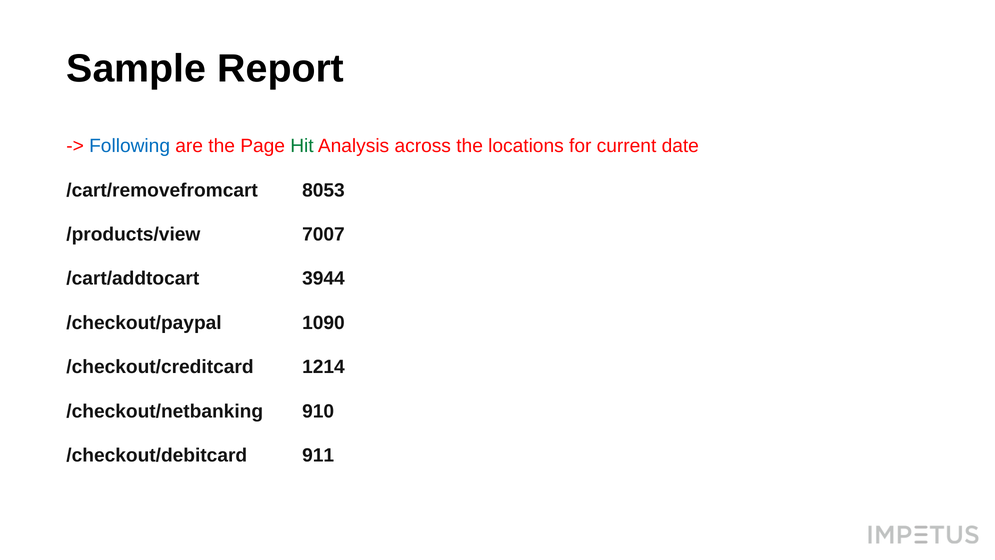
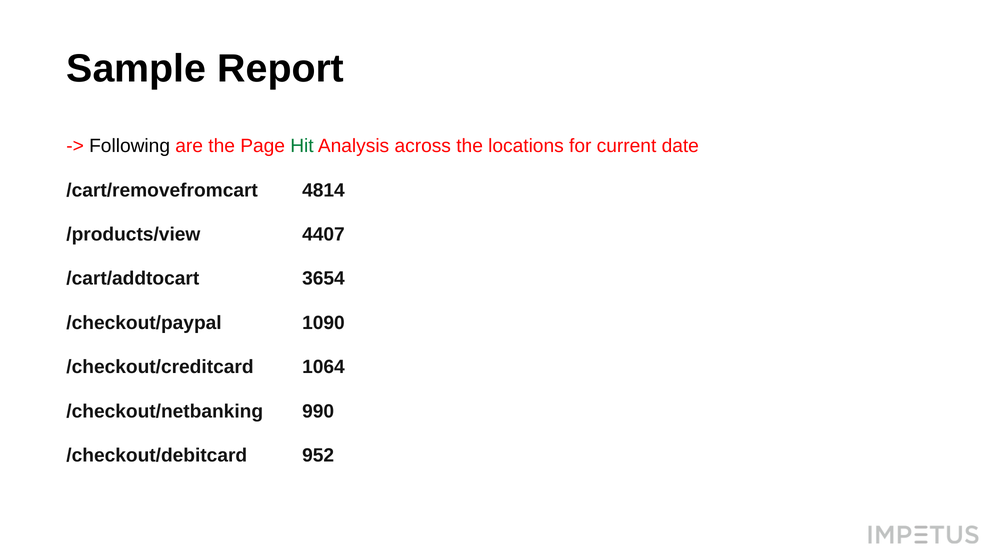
Following colour: blue -> black
8053: 8053 -> 4814
7007: 7007 -> 4407
3944: 3944 -> 3654
1214: 1214 -> 1064
910: 910 -> 990
911: 911 -> 952
